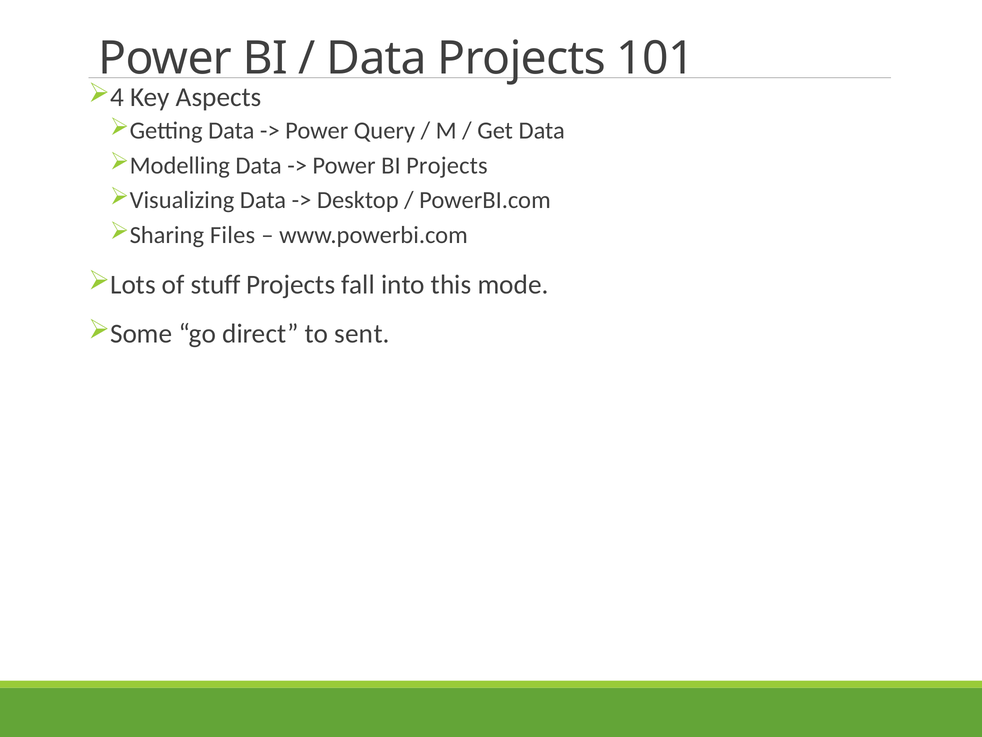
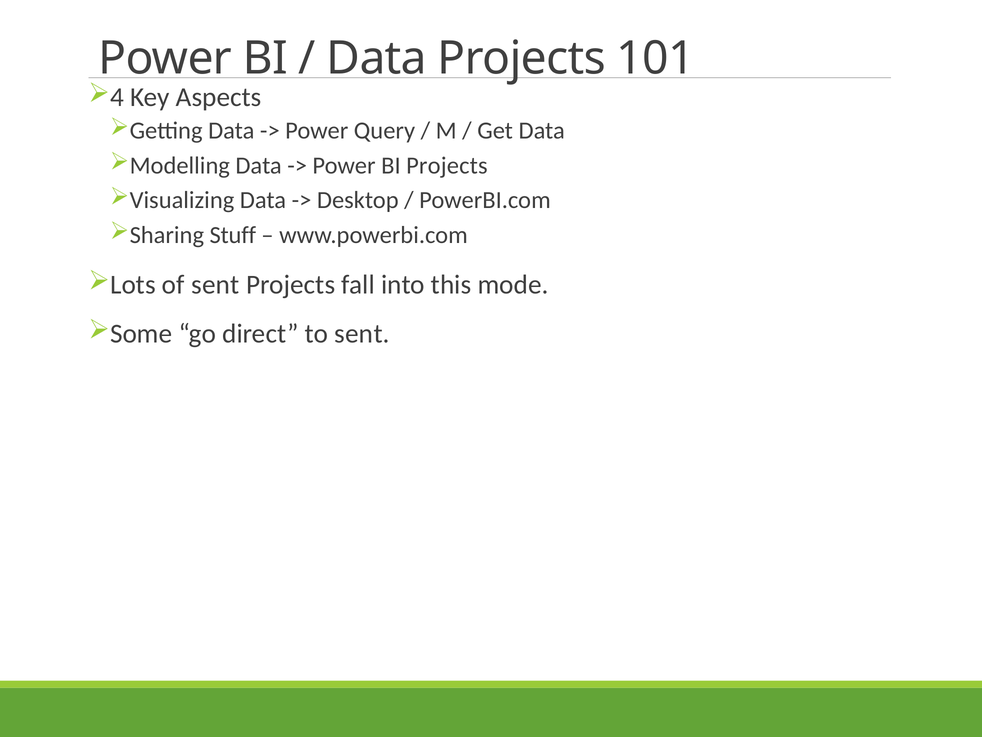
Files: Files -> Stuff
of stuff: stuff -> sent
